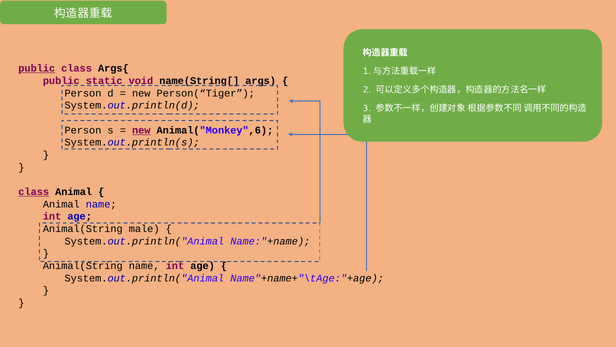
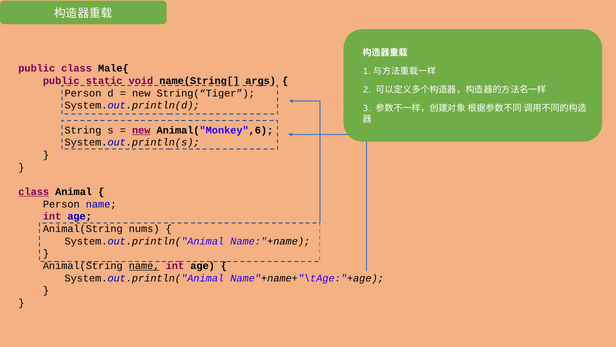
public at (37, 68) underline: present -> none
Args{: Args{ -> Male{
Person(“Tiger: Person(“Tiger -> String(“Tiger
Person at (83, 130): Person -> String
Animal at (61, 204): Animal -> Person
male: male -> nums
name at (144, 265) underline: none -> present
